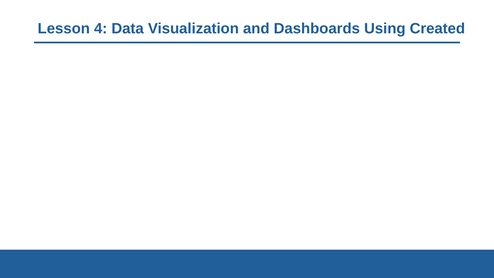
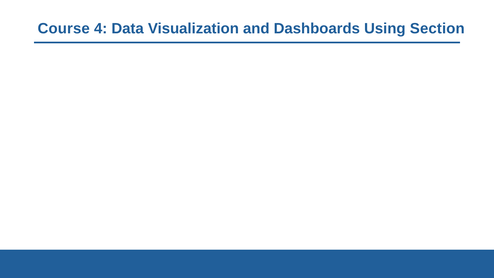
Lesson: Lesson -> Course
Created: Created -> Section
